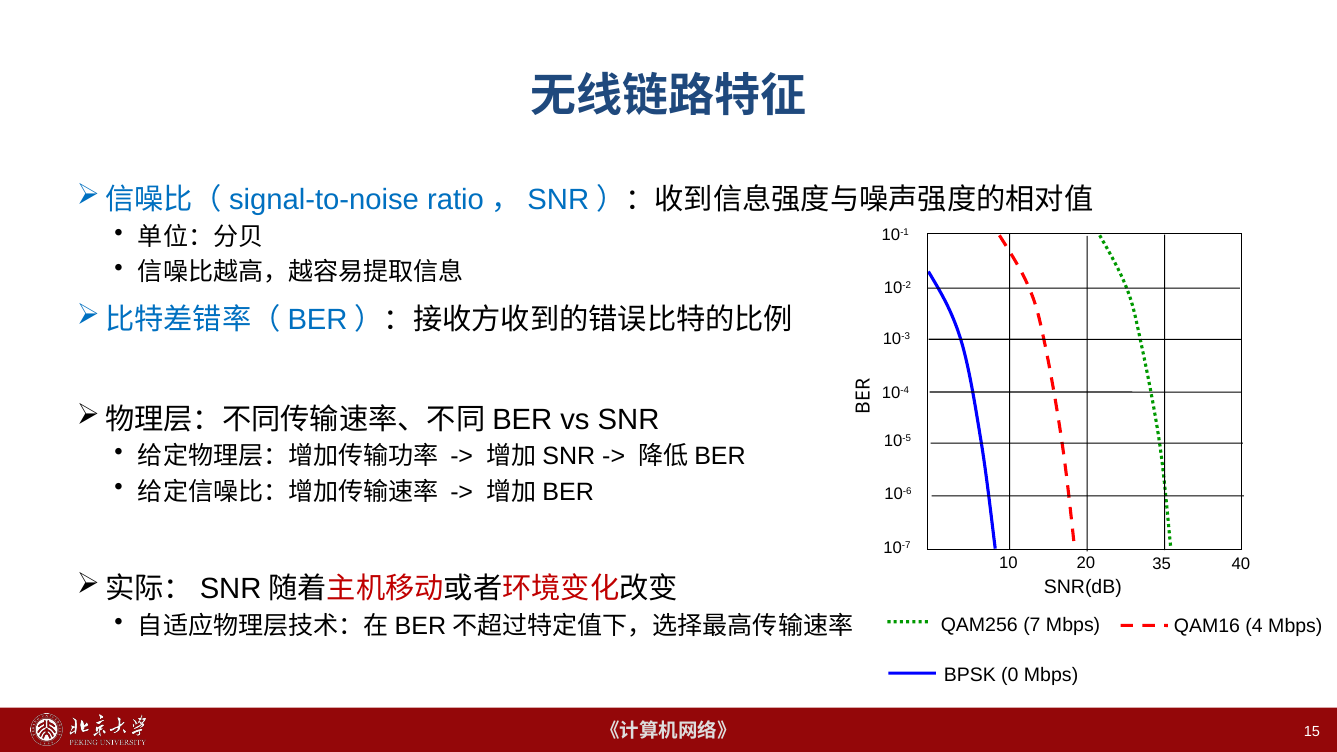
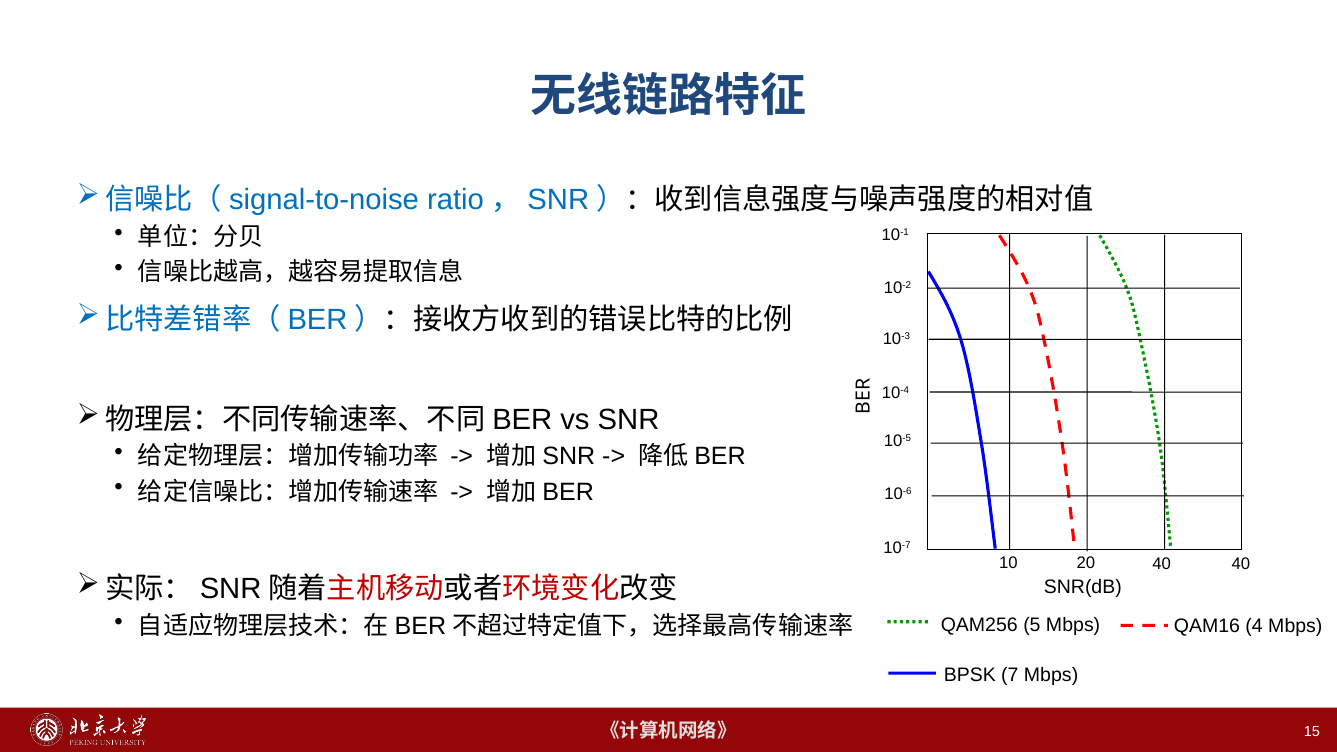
20 35: 35 -> 40
7: 7 -> 5
0: 0 -> 7
